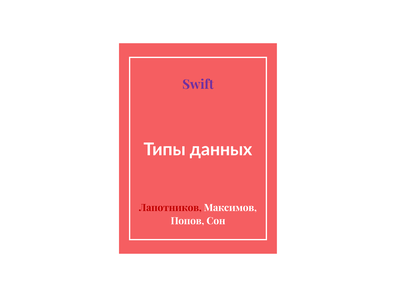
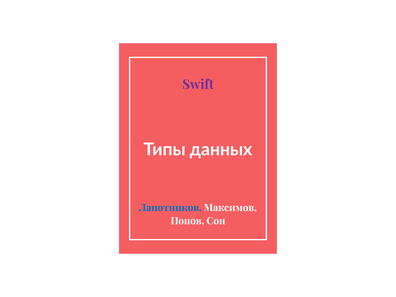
Лапотников colour: red -> blue
